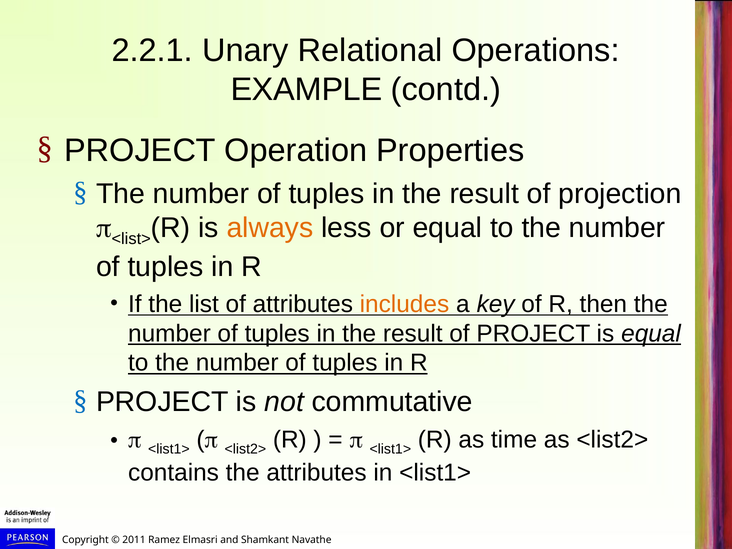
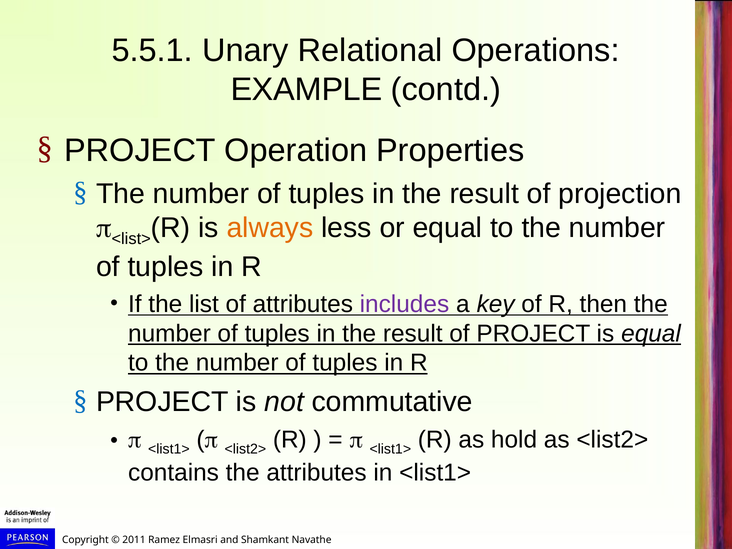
2.2.1: 2.2.1 -> 5.5.1
includes colour: orange -> purple
time: time -> hold
